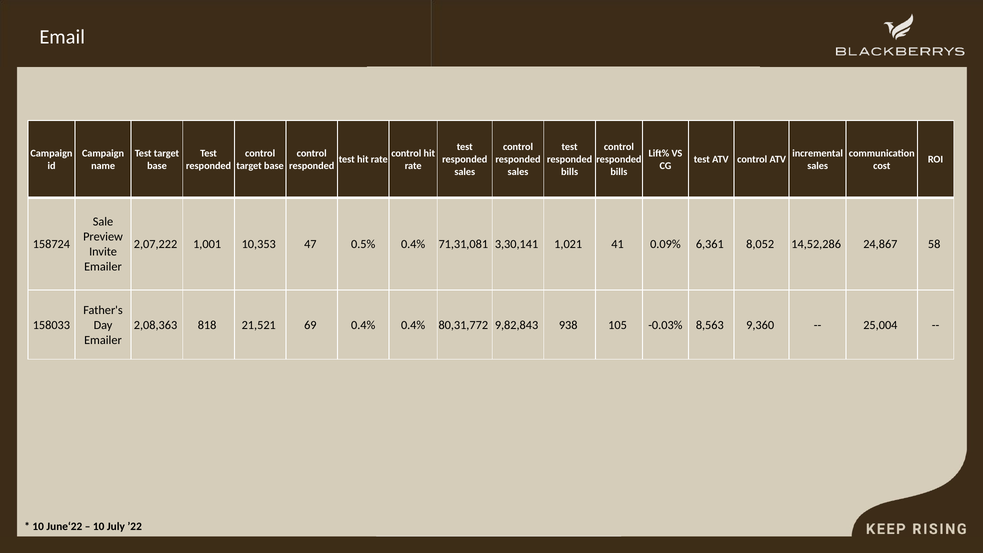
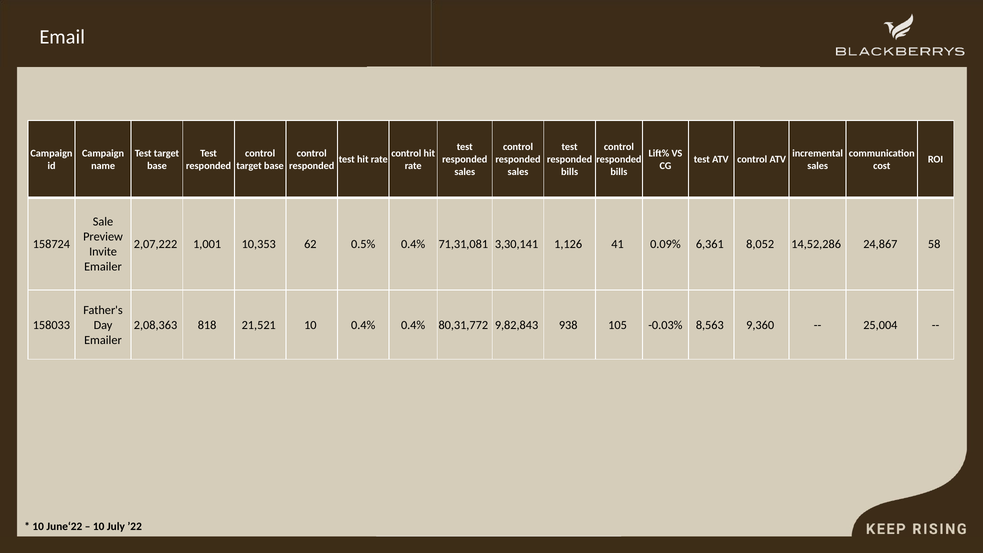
47: 47 -> 62
1,021: 1,021 -> 1,126
21,521 69: 69 -> 10
